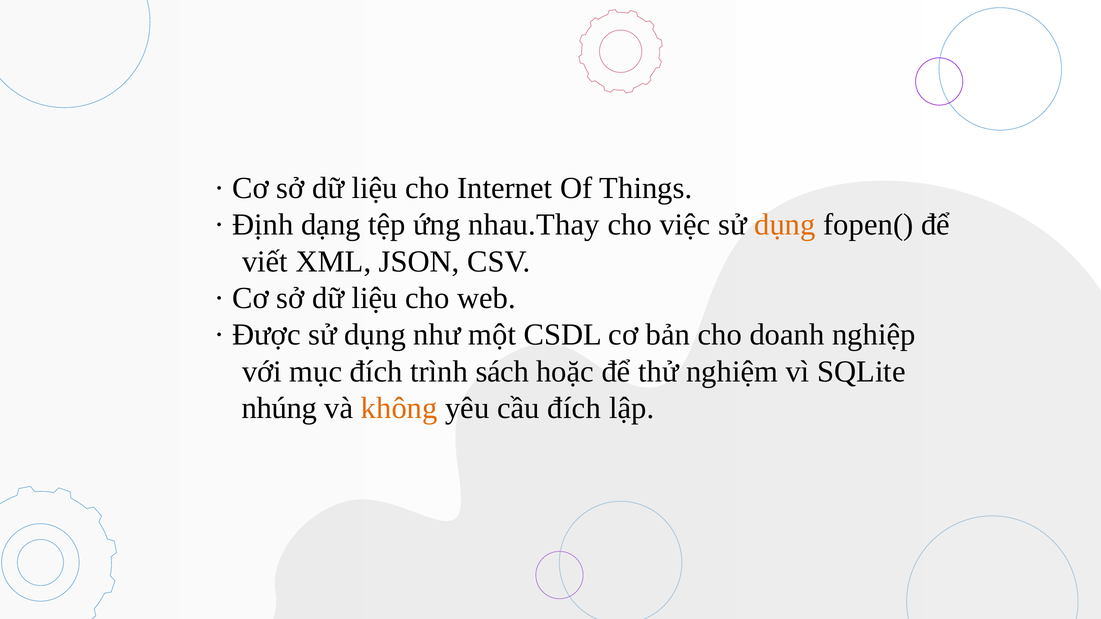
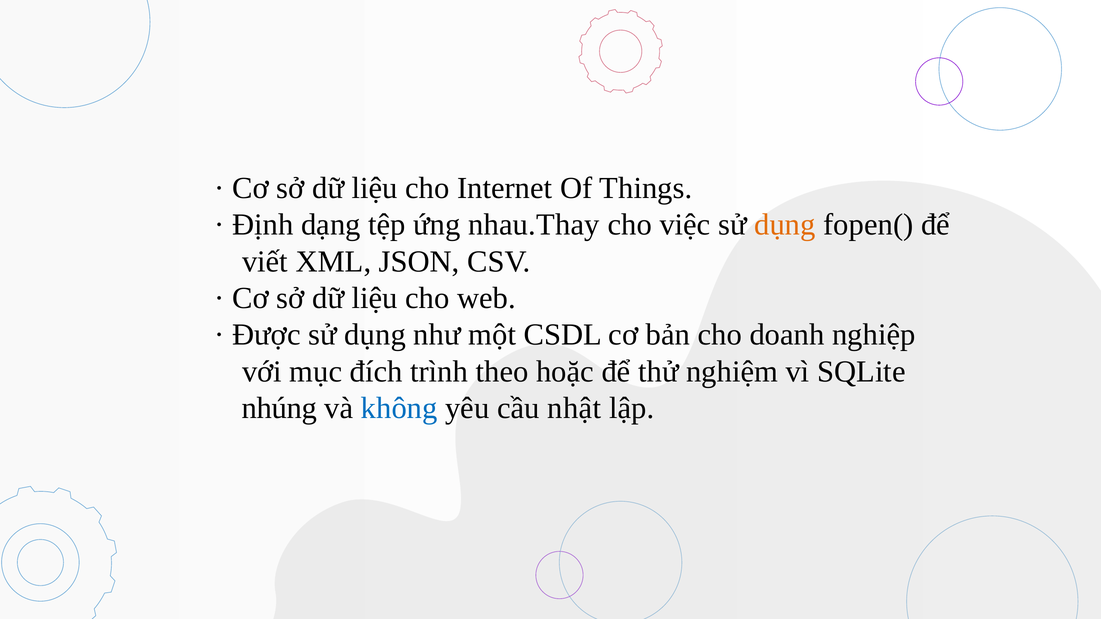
sách: sách -> theo
không colour: orange -> blue
cầu đích: đích -> nhật
